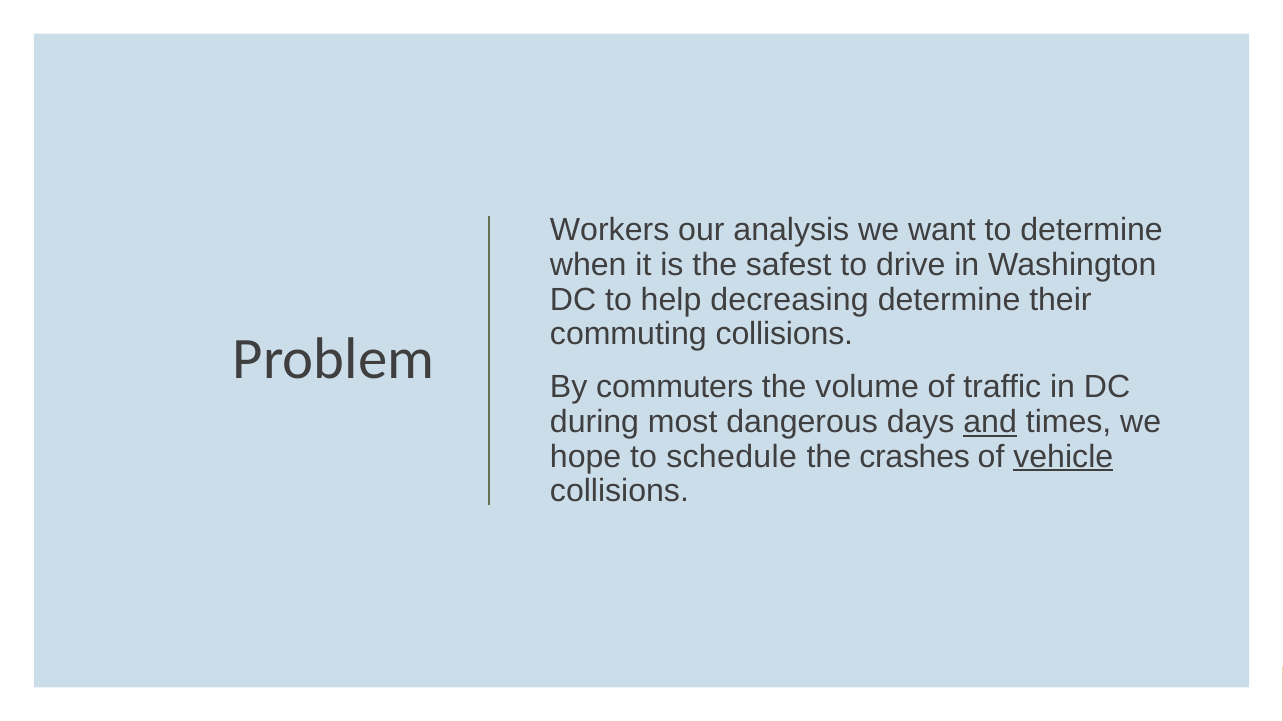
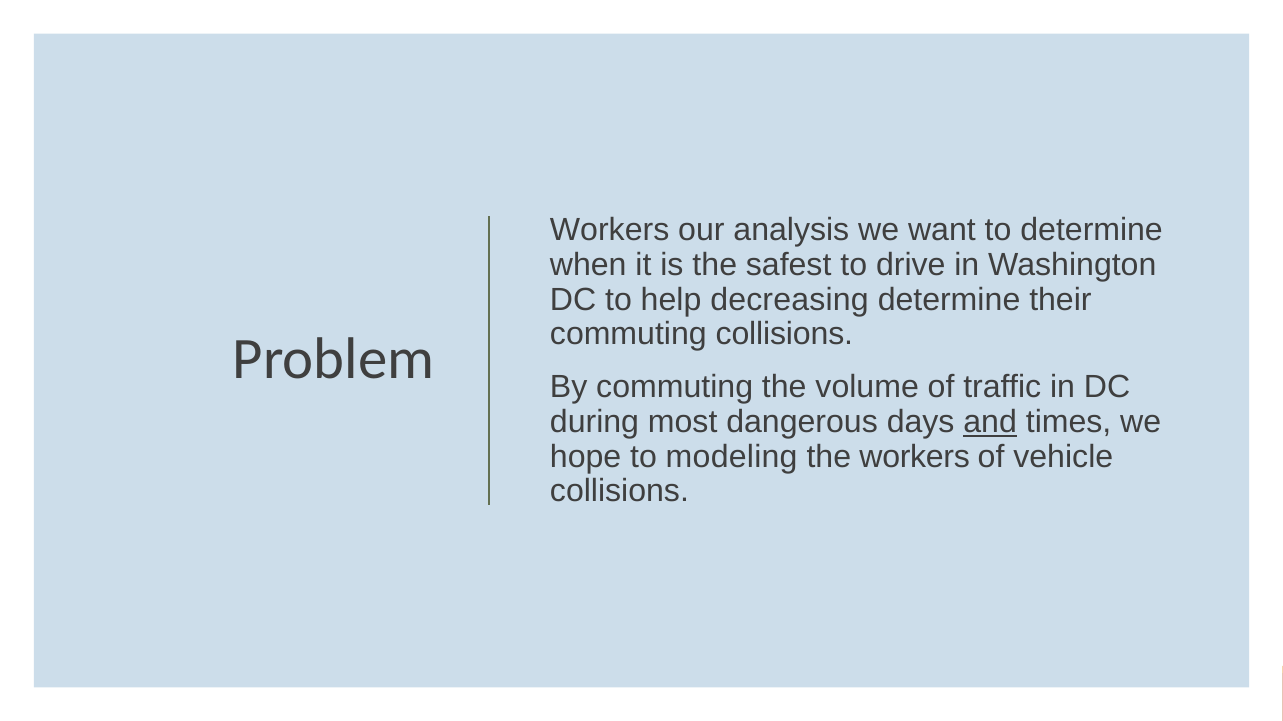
By commuters: commuters -> commuting
schedule: schedule -> modeling
the crashes: crashes -> workers
vehicle underline: present -> none
